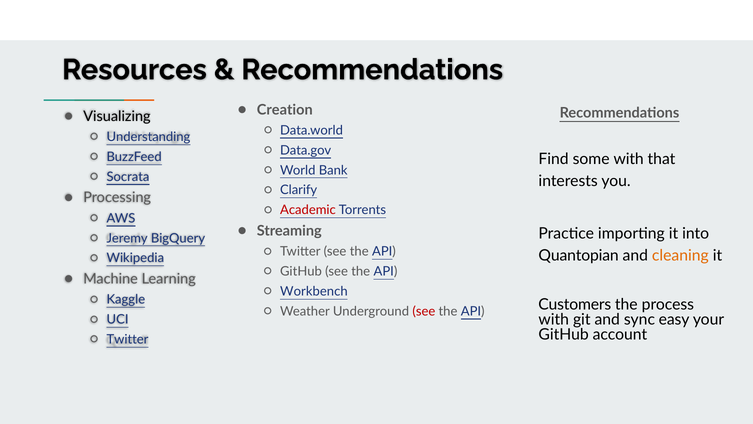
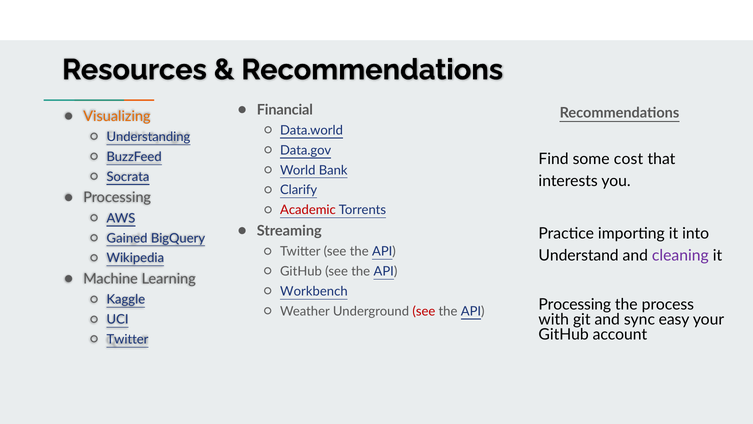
Creation: Creation -> Financial
Visualizing colour: black -> orange
some with: with -> cost
Jeremy: Jeremy -> Gained
Quantopian: Quantopian -> Understand
cleaning colour: orange -> purple
Customers at (575, 304): Customers -> Processing
